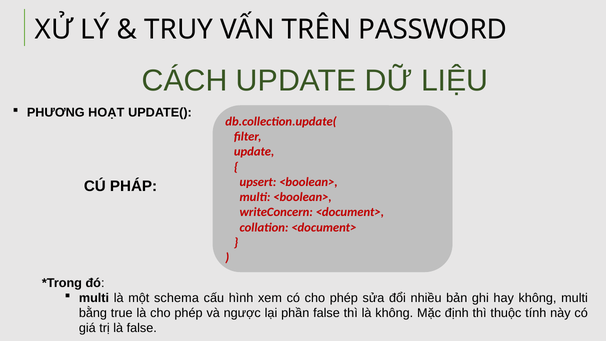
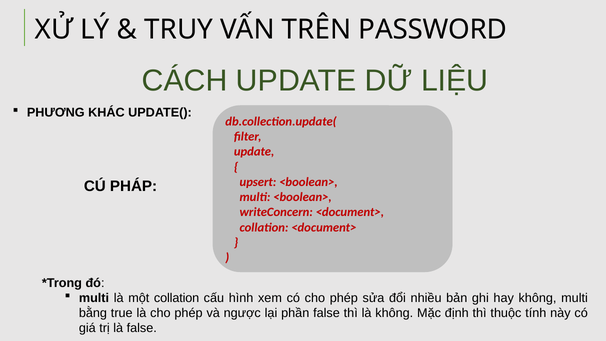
HOẠT: HOẠT -> KHÁC
một schema: schema -> collation
